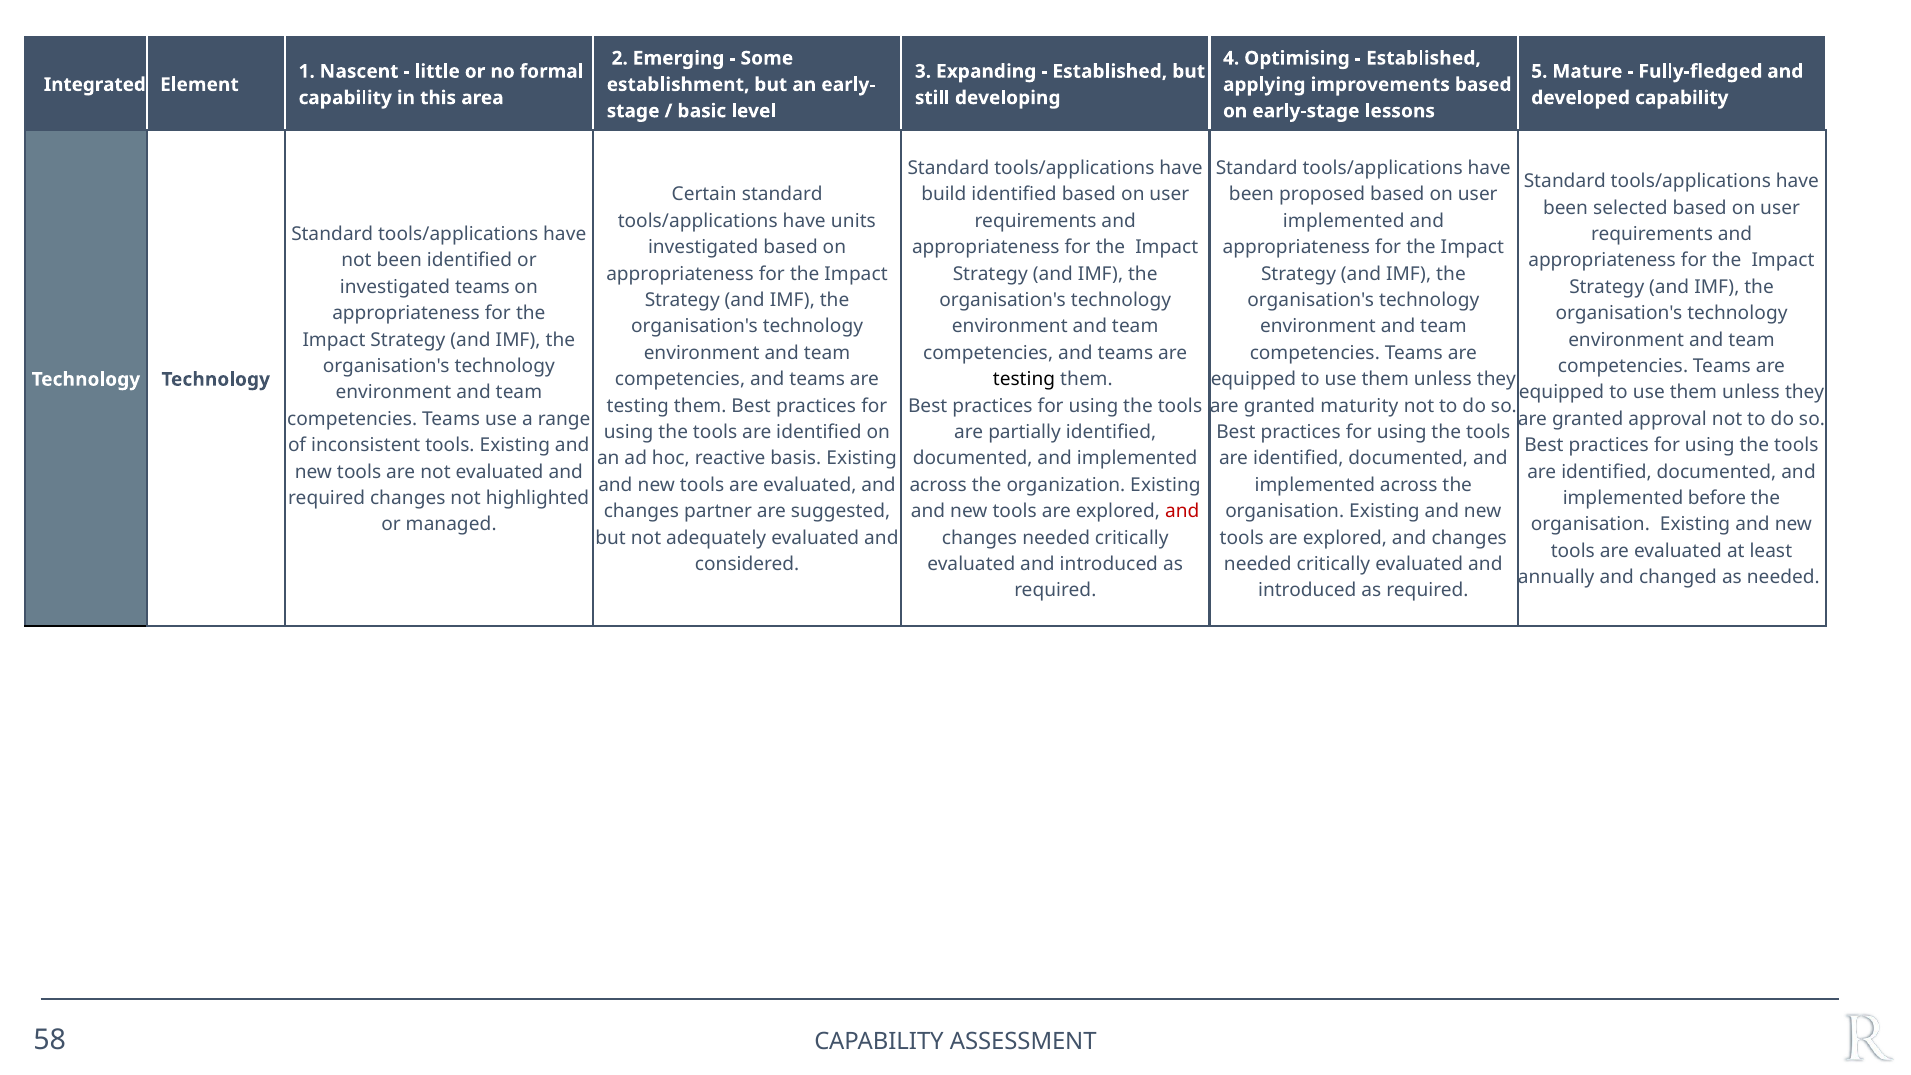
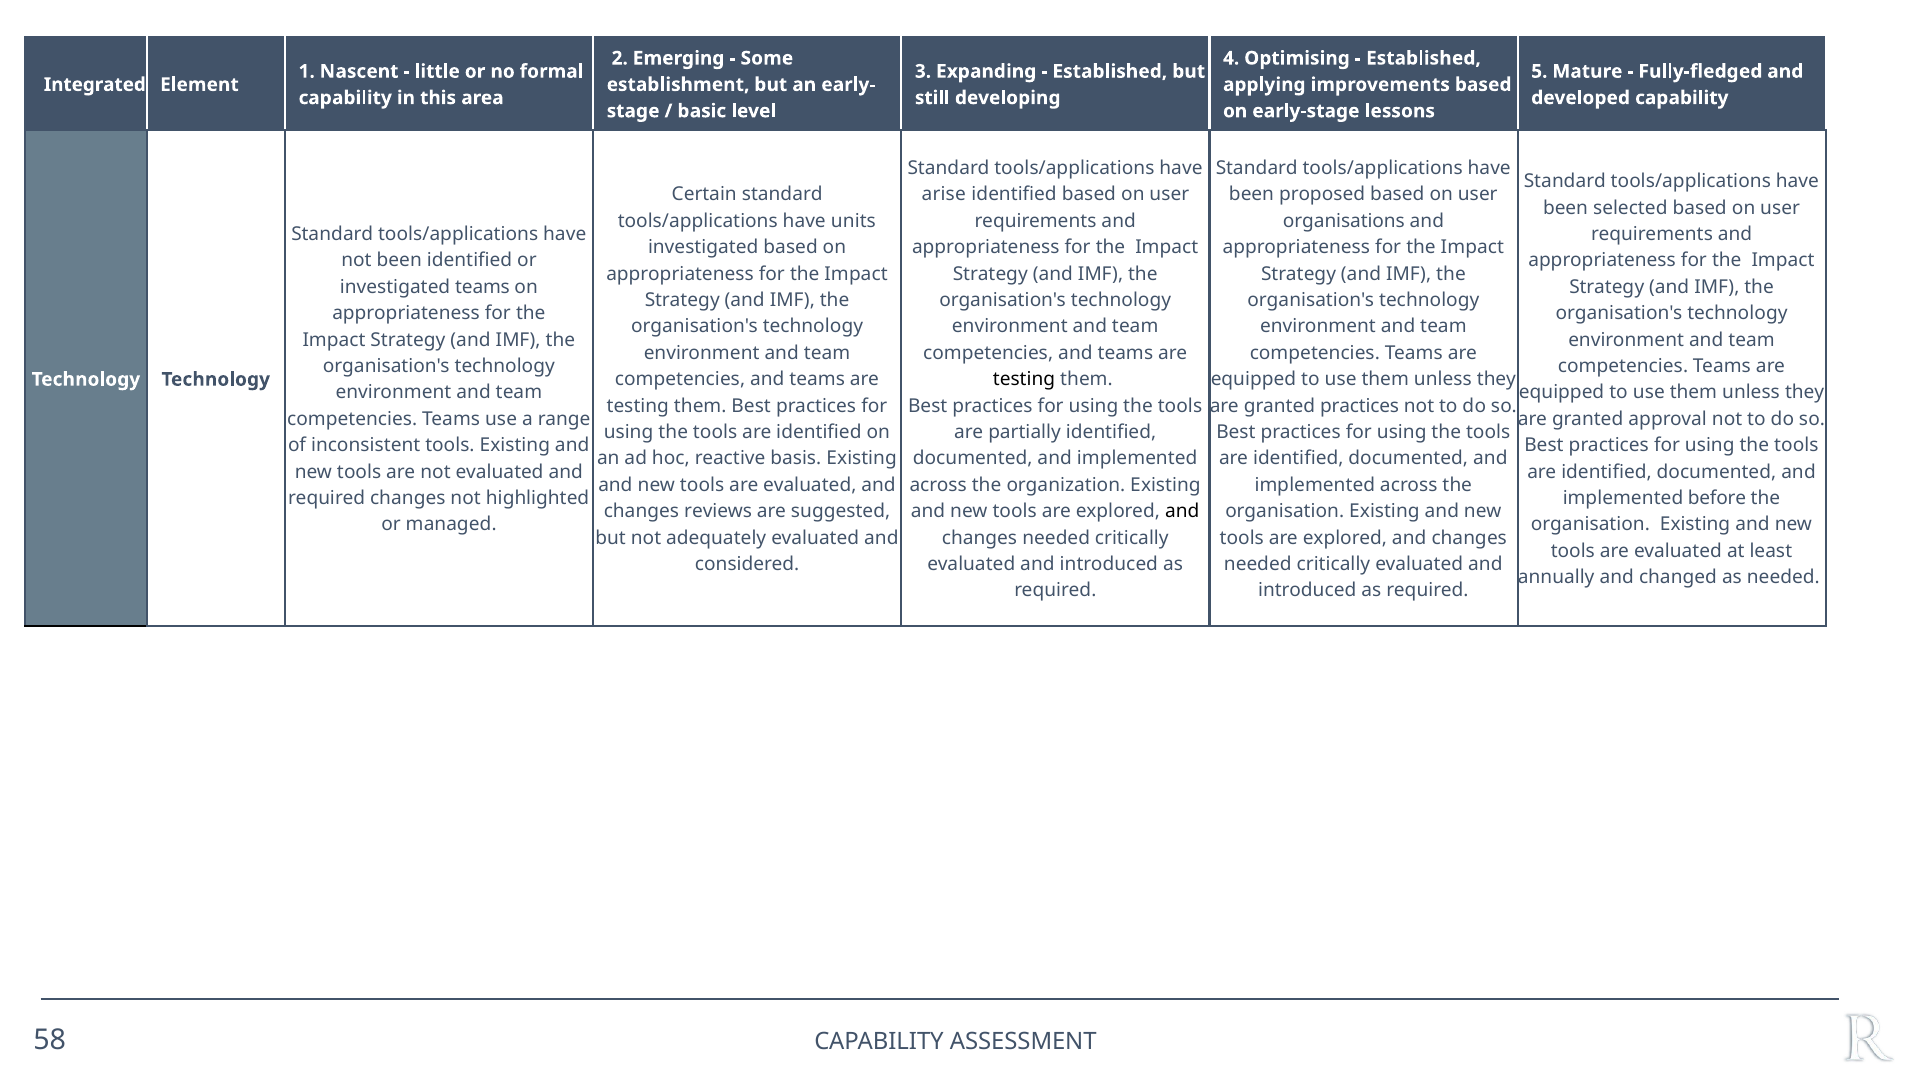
build: build -> arise
implemented at (1344, 221): implemented -> organisations
granted maturity: maturity -> practices
partner: partner -> reviews
and at (1182, 511) colour: red -> black
